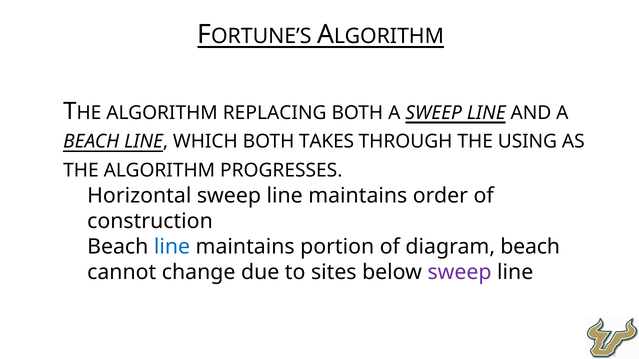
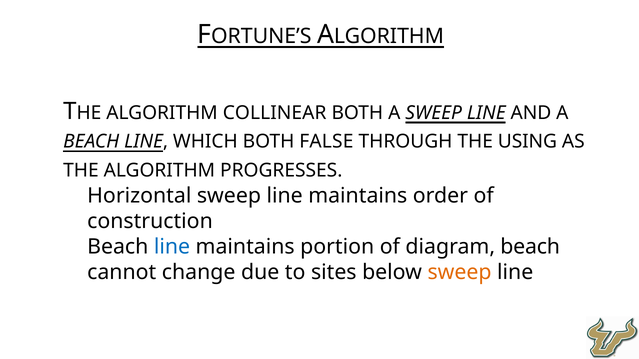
REPLACING: REPLACING -> COLLINEAR
TAKES: TAKES -> FALSE
sweep at (460, 273) colour: purple -> orange
